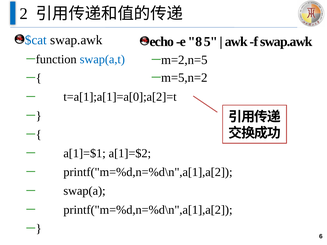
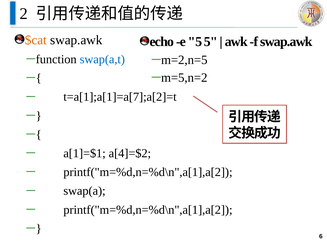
$cat colour: blue -> orange
e 8: 8 -> 5
t=a[1];a[1]=a[0];a[2]=t: t=a[1];a[1]=a[0];a[2]=t -> t=a[1];a[1]=a[7];a[2]=t
a[1]=$2: a[1]=$2 -> a[4]=$2
